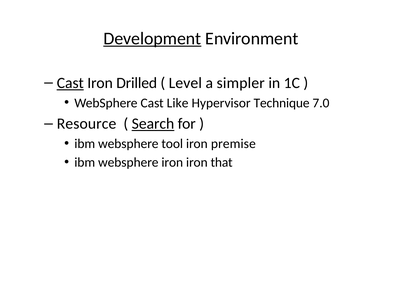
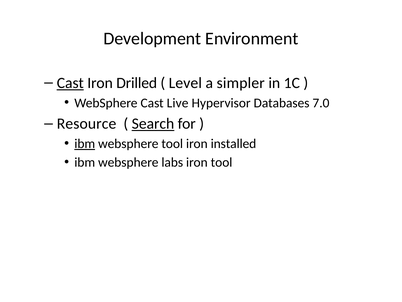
Development underline: present -> none
Like: Like -> Live
Technique: Technique -> Databases
ibm at (85, 143) underline: none -> present
premise: premise -> installed
websphere iron: iron -> labs
iron that: that -> tool
